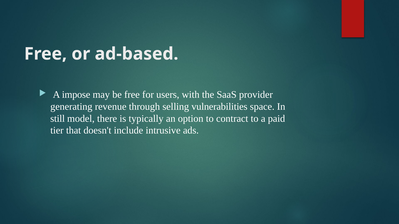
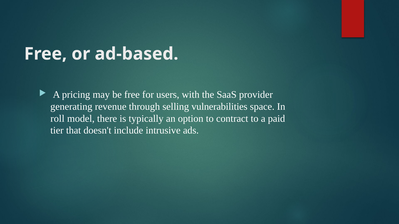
impose: impose -> pricing
still: still -> roll
